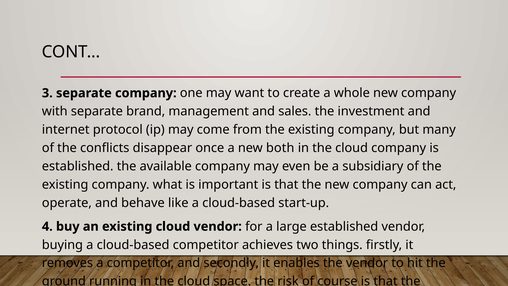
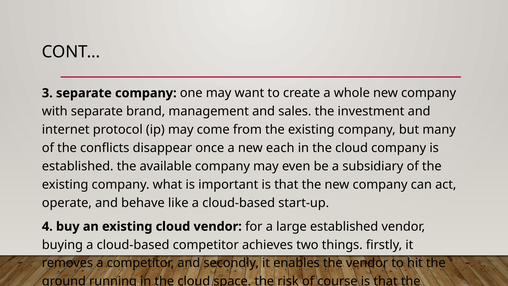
both: both -> each
